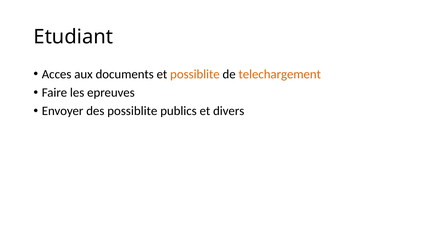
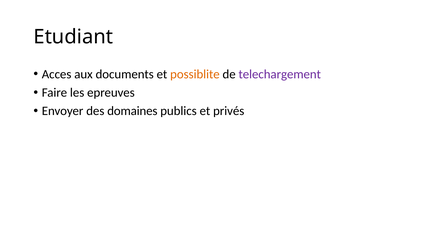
telechargement colour: orange -> purple
des possiblite: possiblite -> domaines
divers: divers -> privés
